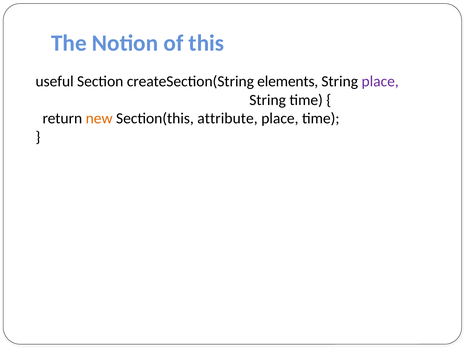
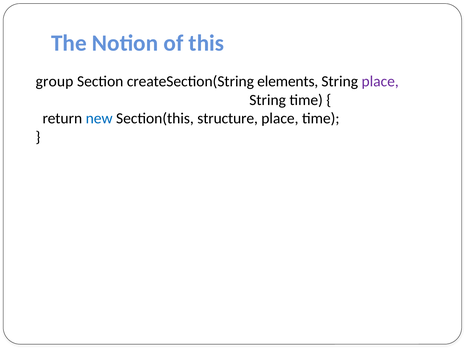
useful: useful -> group
new colour: orange -> blue
attribute: attribute -> structure
